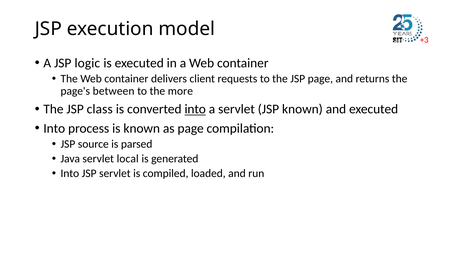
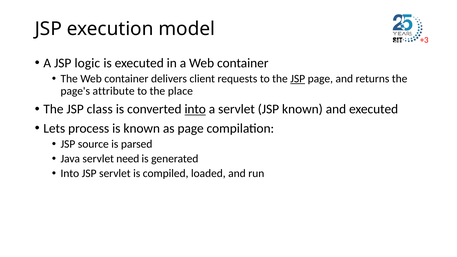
JSP at (298, 79) underline: none -> present
between: between -> attribute
more: more -> place
Into at (54, 128): Into -> Lets
local: local -> need
